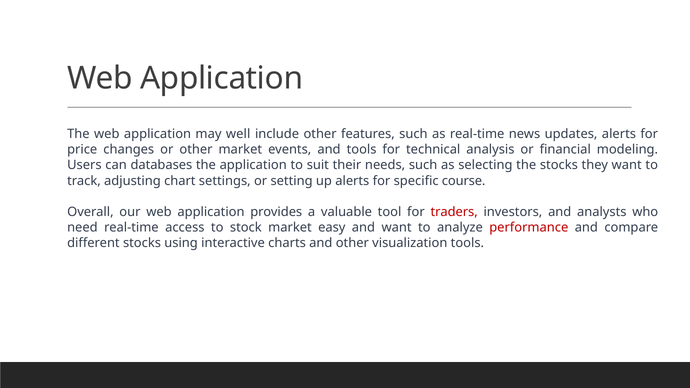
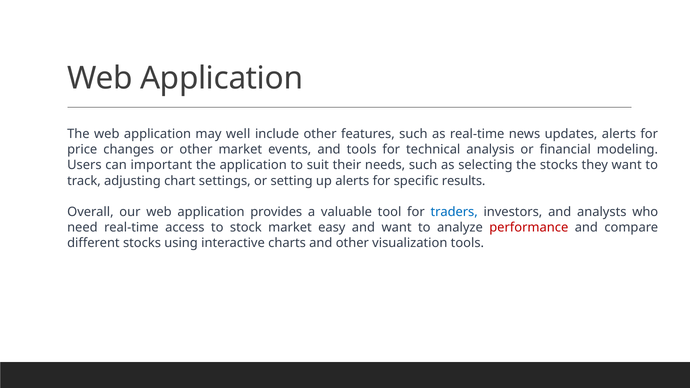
databases: databases -> important
course: course -> results
traders colour: red -> blue
